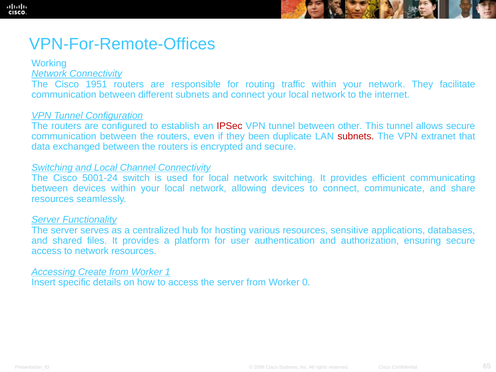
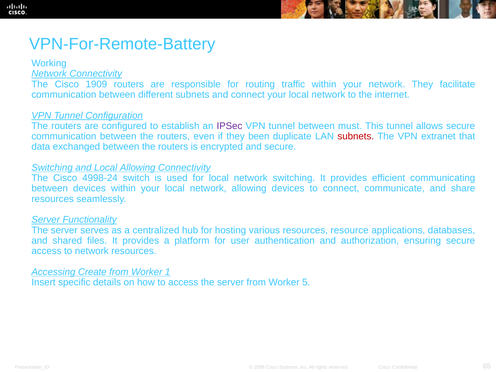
VPN-For-Remote-Offices: VPN-For-Remote-Offices -> VPN-For-Remote-Battery
1951: 1951 -> 1909
IPSec colour: red -> purple
other: other -> must
Local Channel: Channel -> Allowing
5001-24: 5001-24 -> 4998-24
sensitive: sensitive -> resource
0: 0 -> 5
